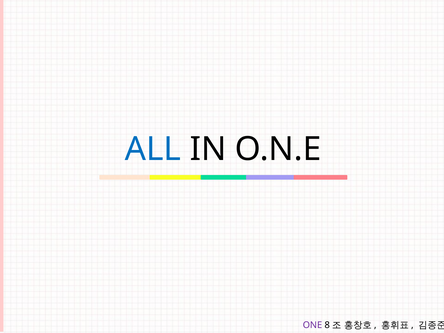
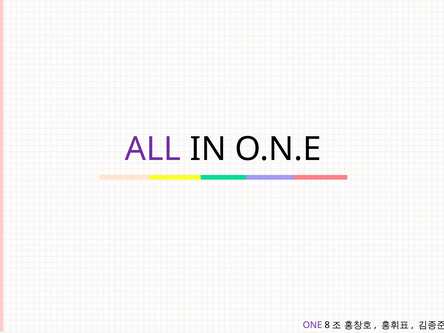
ALL colour: blue -> purple
